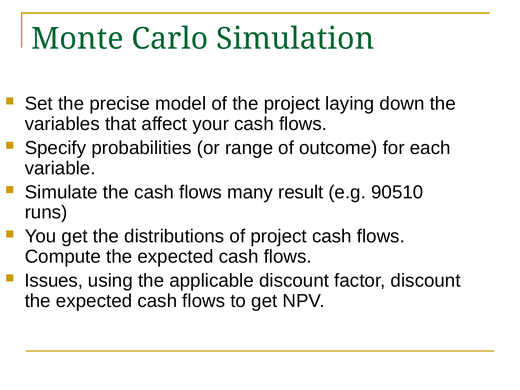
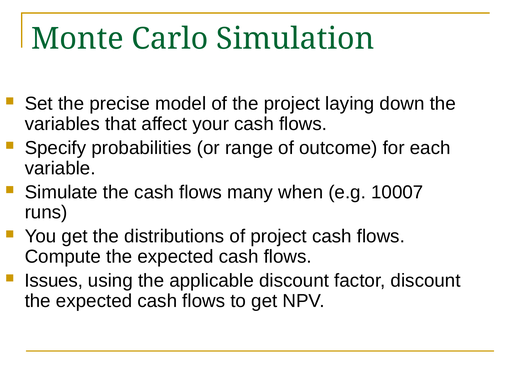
result: result -> when
90510: 90510 -> 10007
